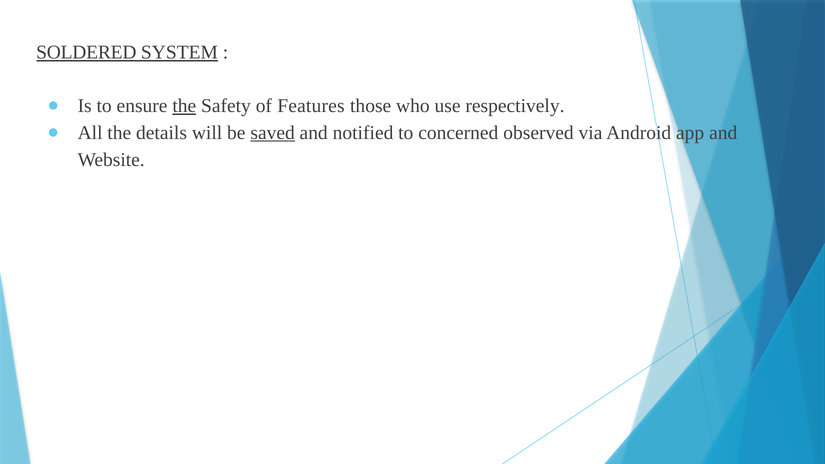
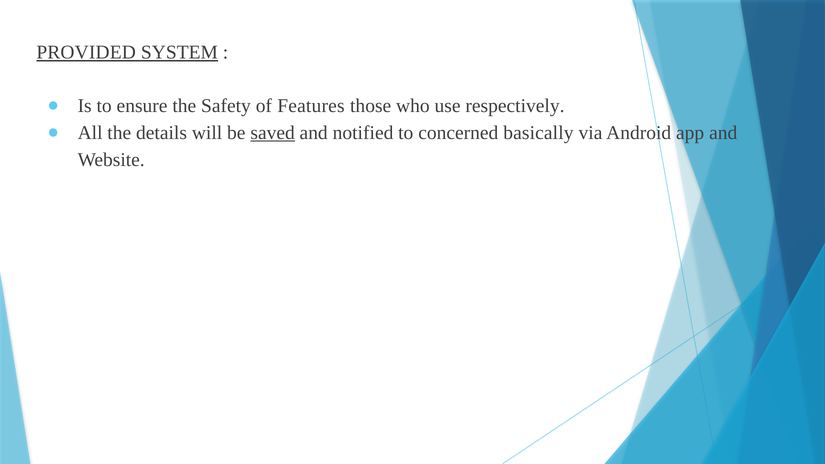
SOLDERED: SOLDERED -> PROVIDED
the at (184, 106) underline: present -> none
observed: observed -> basically
